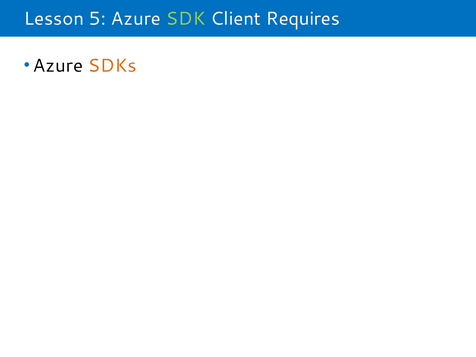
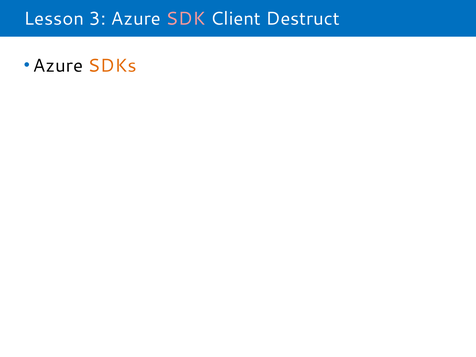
5: 5 -> 3
SDK colour: light green -> pink
Requires: Requires -> Destruct
